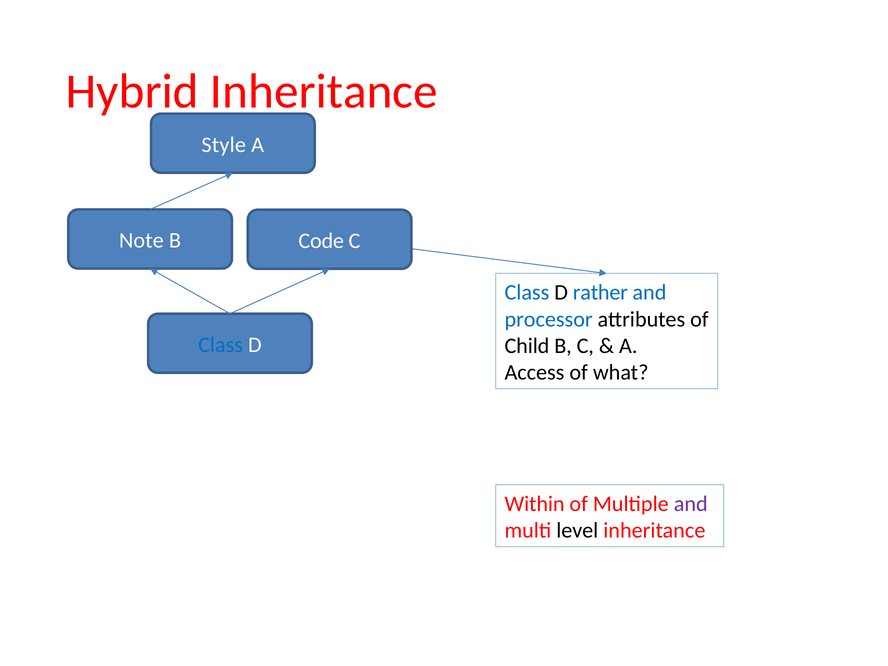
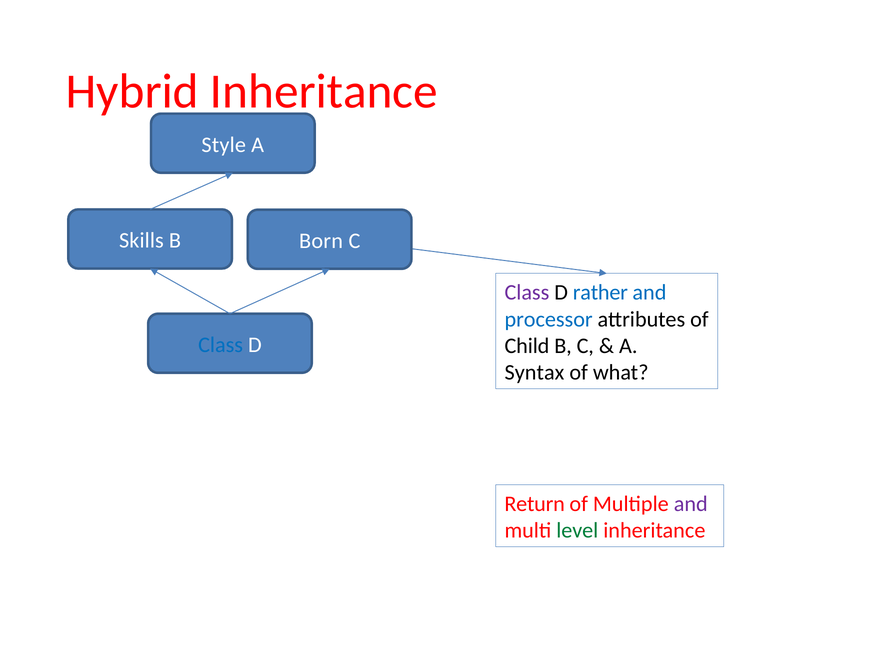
Note: Note -> Skills
Code: Code -> Born
Class at (527, 293) colour: blue -> purple
Access: Access -> Syntax
Within: Within -> Return
level colour: black -> green
